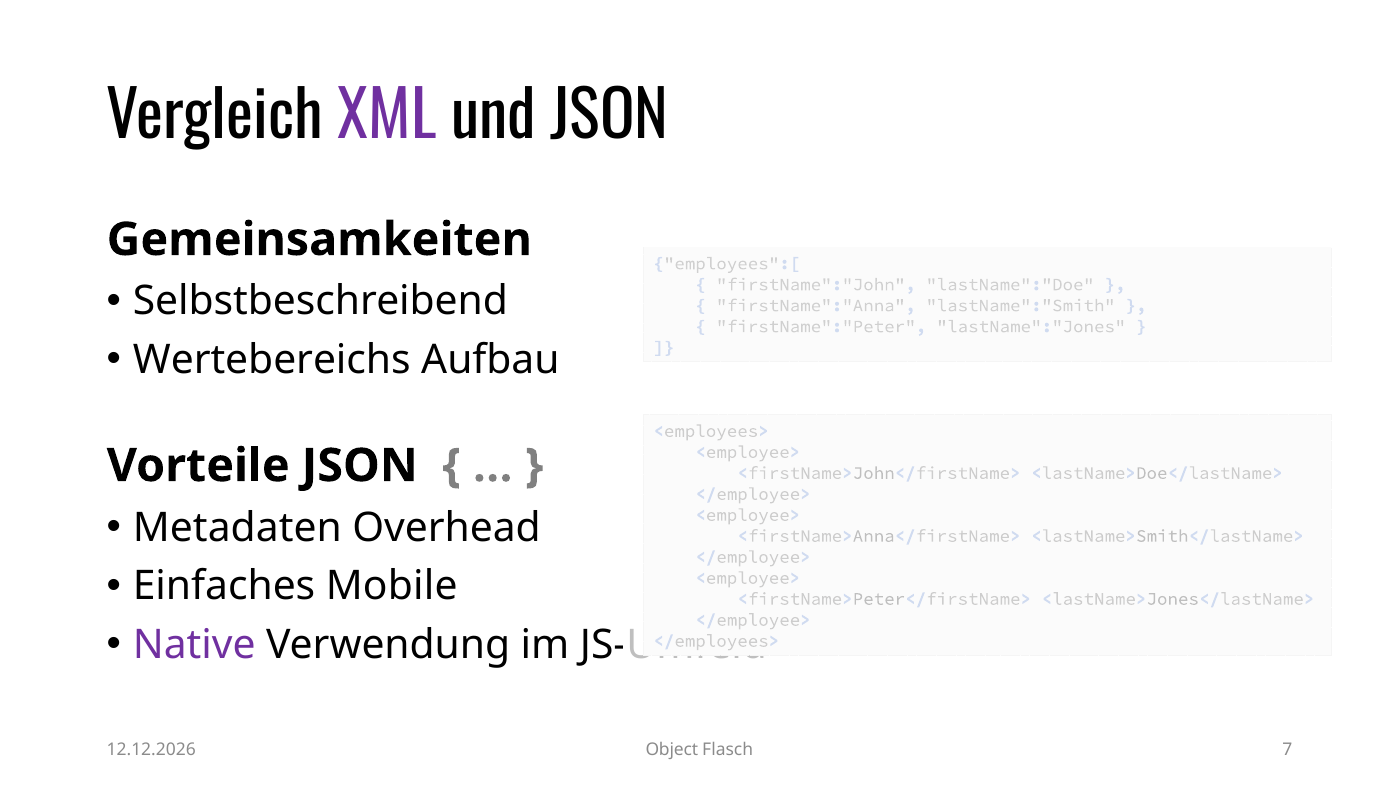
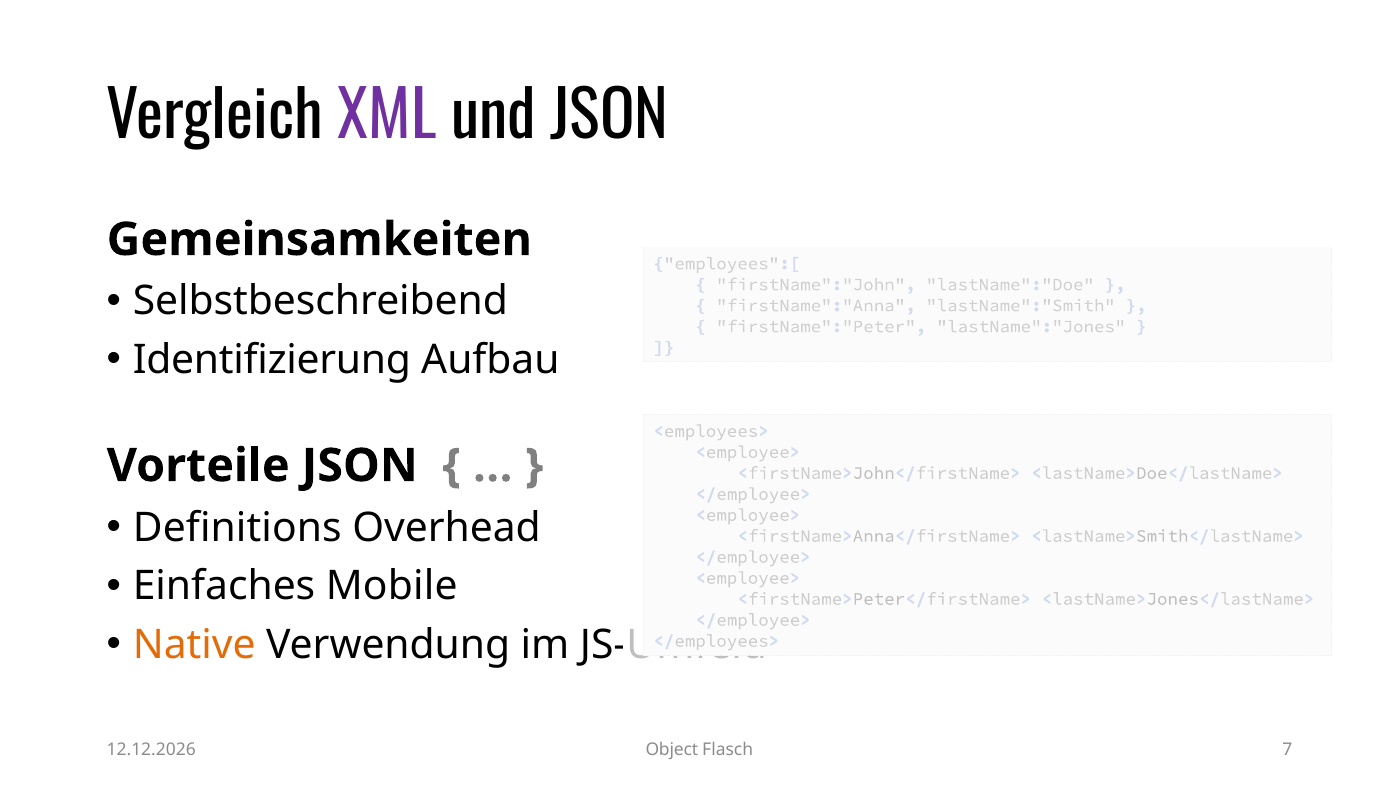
Wertebereichs: Wertebereichs -> Identifizierung
Metadaten: Metadaten -> Definitions
Native colour: purple -> orange
